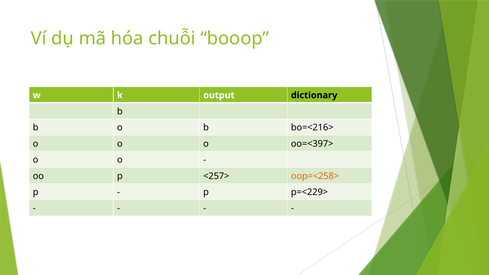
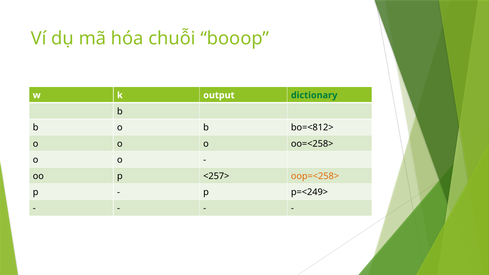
dictionary colour: black -> green
bo=<216>: bo=<216> -> bo=<812>
oo=<397>: oo=<397> -> oo=<258>
p=<229>: p=<229> -> p=<249>
